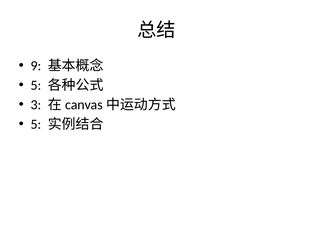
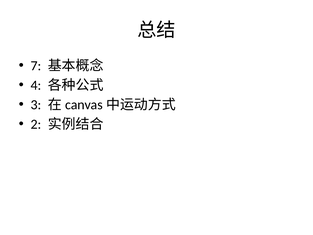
9: 9 -> 7
5 at (36, 85): 5 -> 4
5 at (36, 124): 5 -> 2
